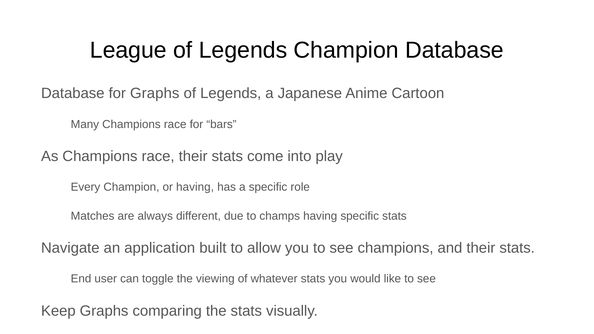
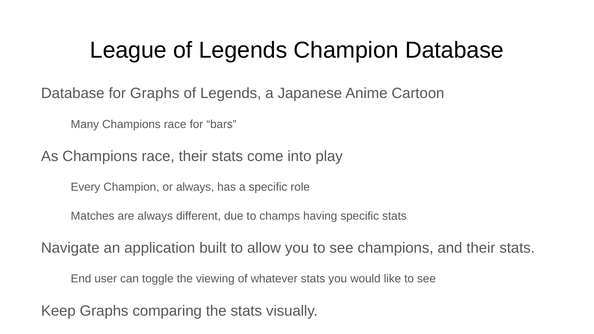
or having: having -> always
